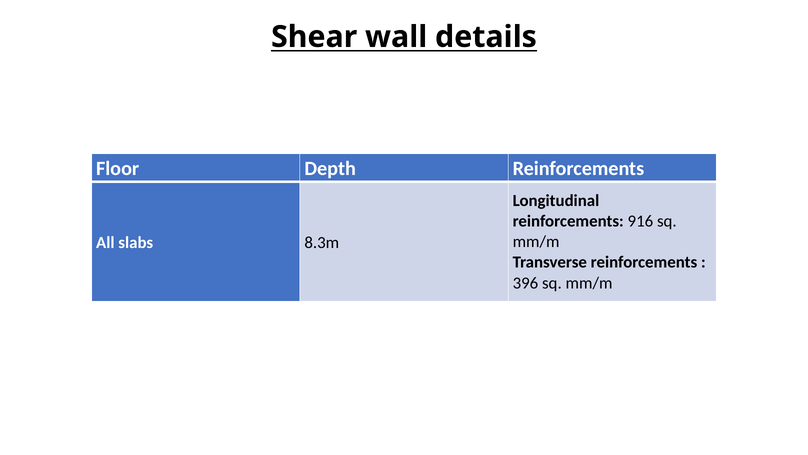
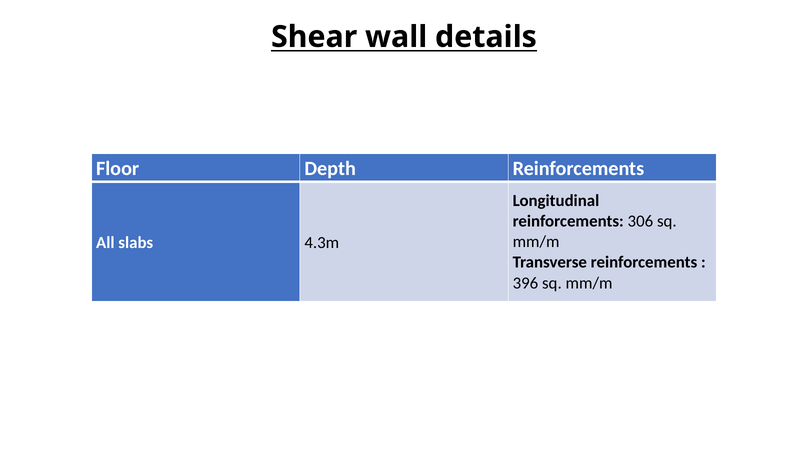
916: 916 -> 306
8.3m: 8.3m -> 4.3m
